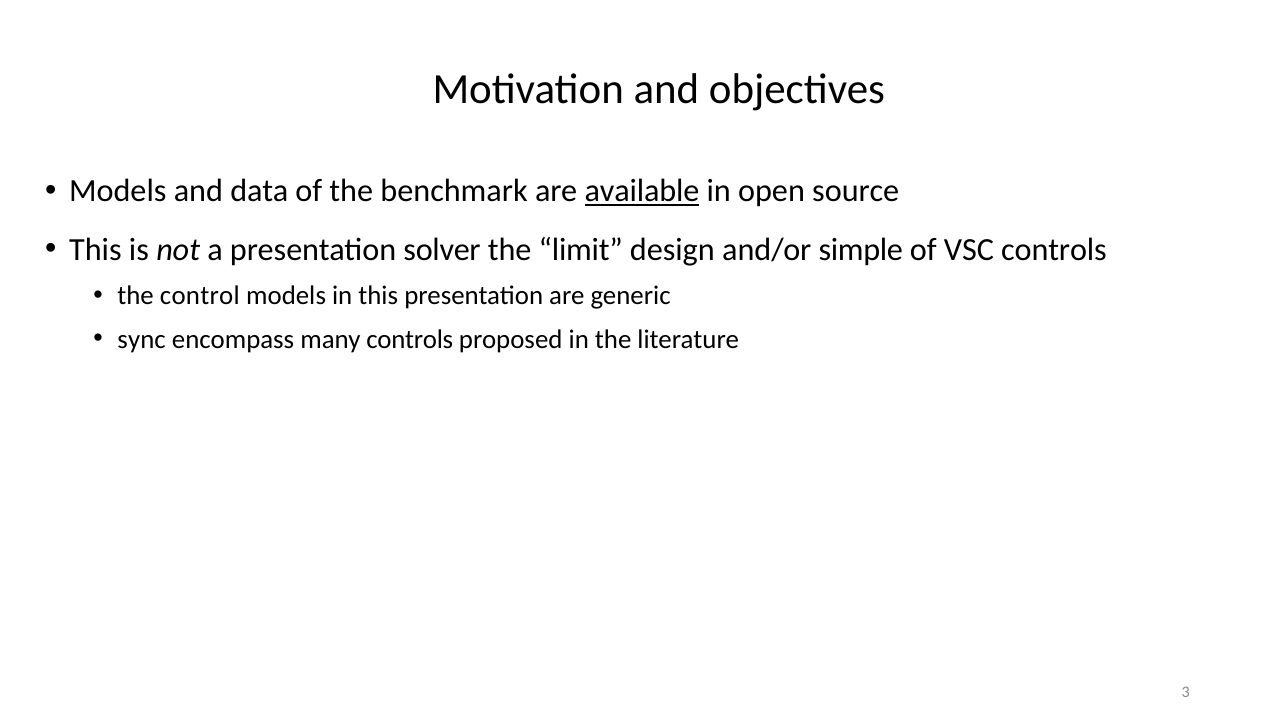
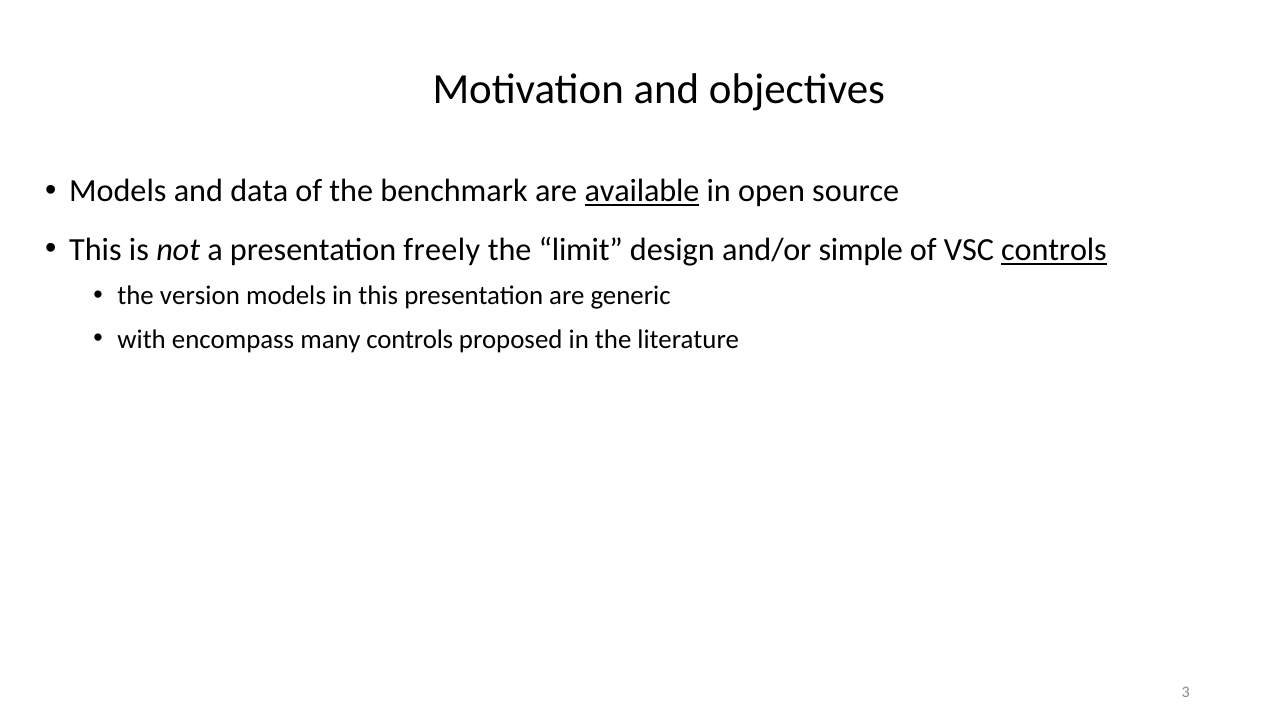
solver: solver -> freely
controls at (1054, 250) underline: none -> present
control: control -> version
sync: sync -> with
